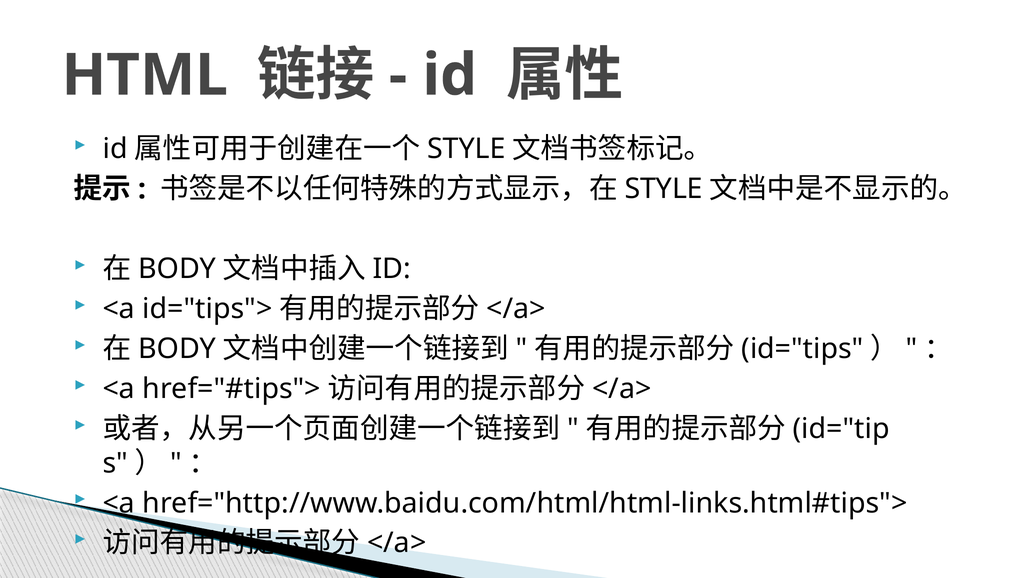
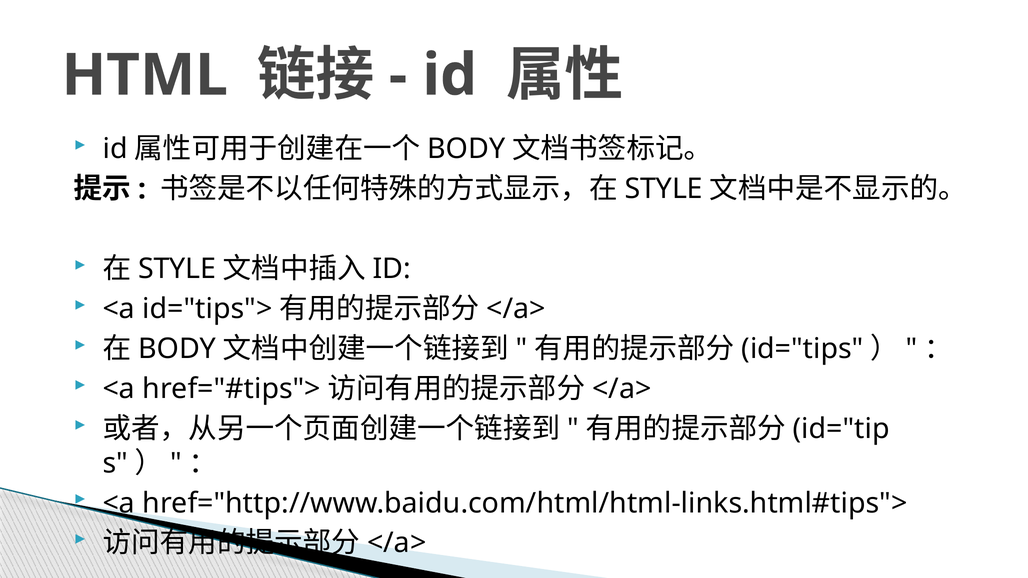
STYLE at (466, 149): STYLE -> BODY
BODY at (177, 269): BODY -> STYLE
